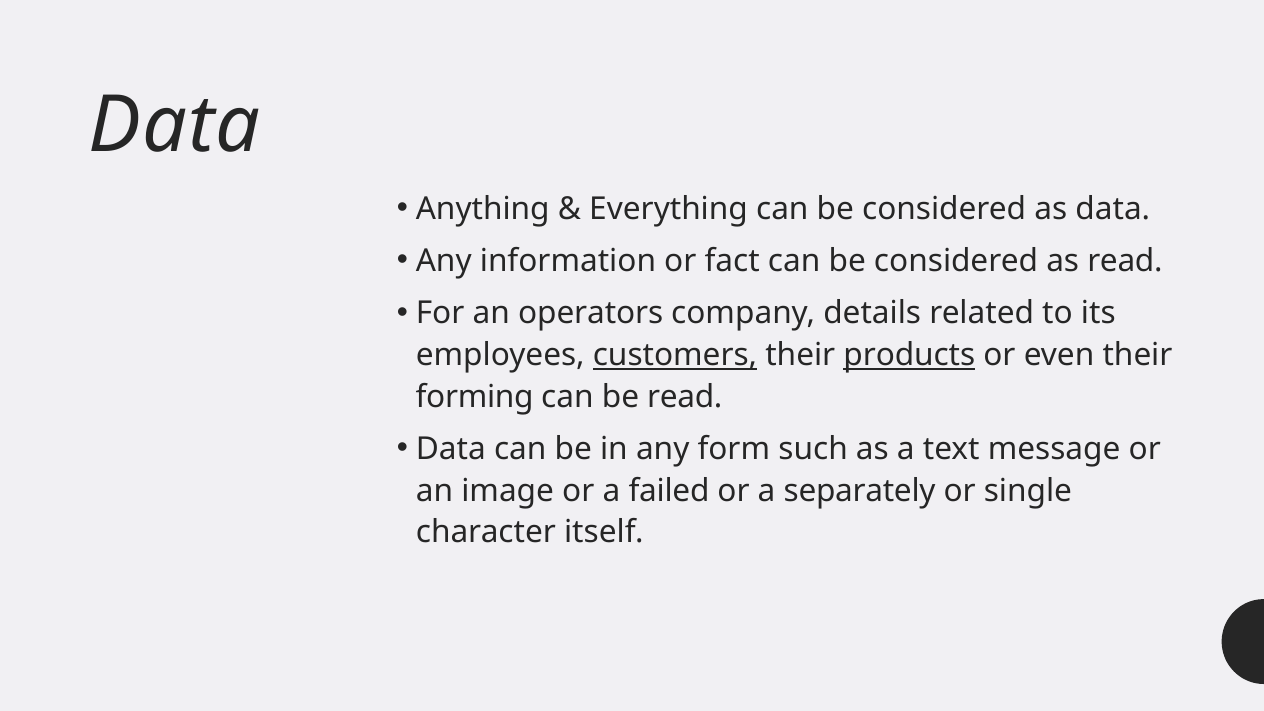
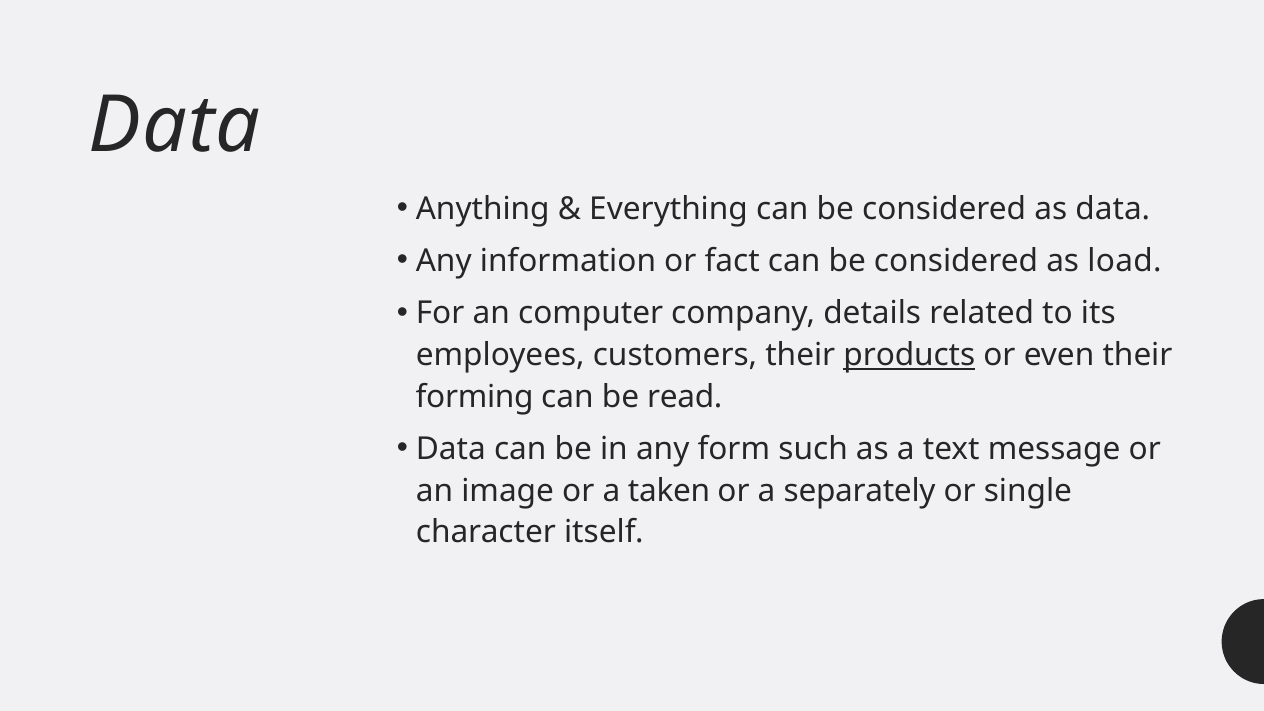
as read: read -> load
operators: operators -> computer
customers underline: present -> none
failed: failed -> taken
